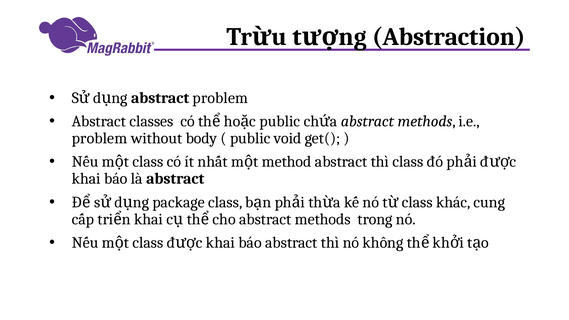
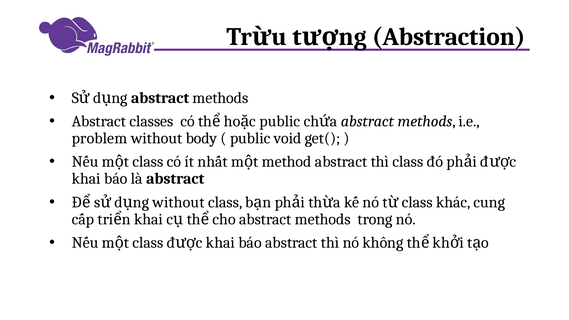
problem at (220, 98): problem -> methods
package at (179, 202): package -> without
